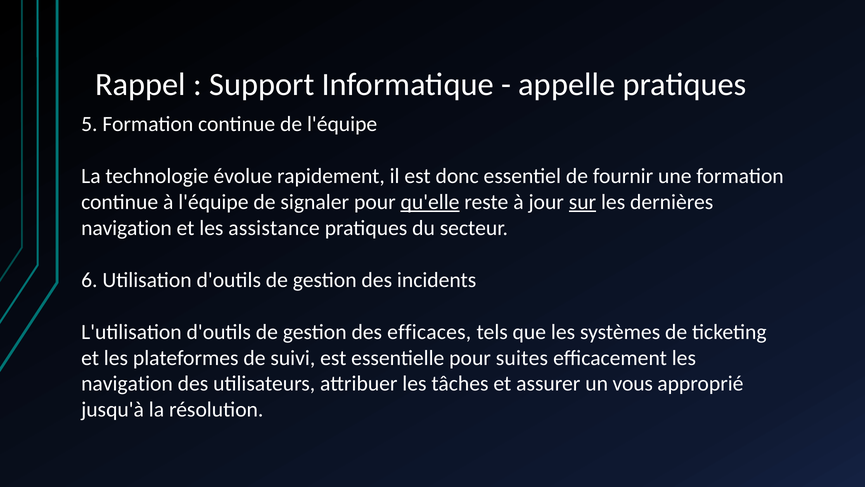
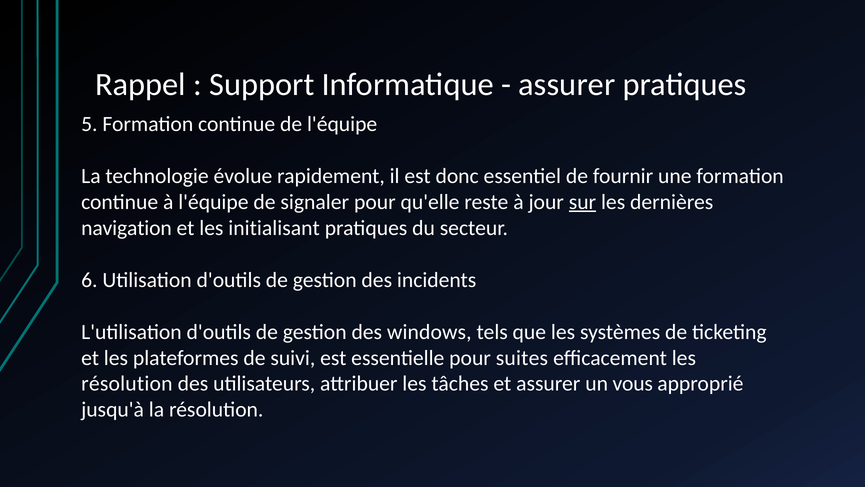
appelle at (567, 84): appelle -> assurer
qu'elle underline: present -> none
assistance: assistance -> initialisant
efficaces: efficaces -> windows
navigation at (127, 384): navigation -> résolution
